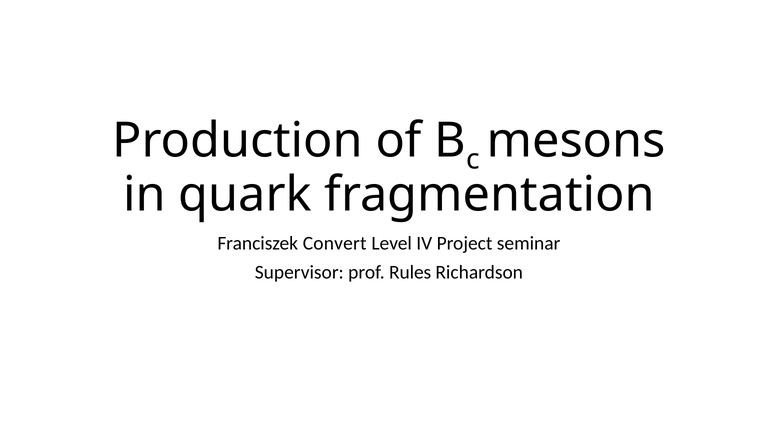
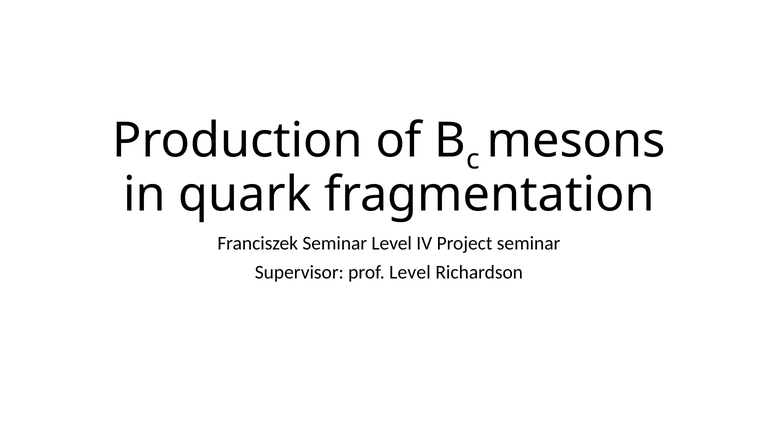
Franciszek Convert: Convert -> Seminar
prof Rules: Rules -> Level
